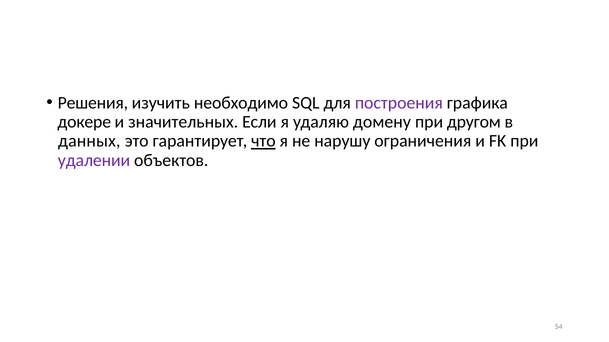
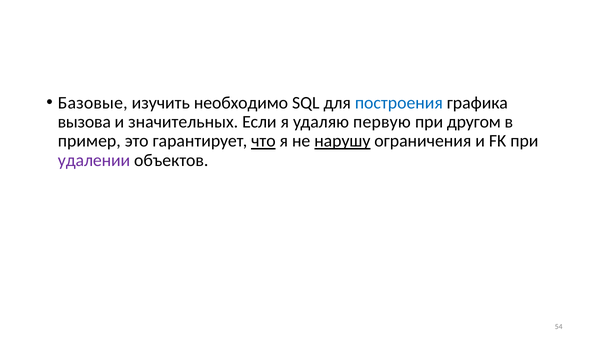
Решения: Решения -> Базовые
построения colour: purple -> blue
докере: докере -> вызова
домену: домену -> первую
данных: данных -> пример
нарушу underline: none -> present
